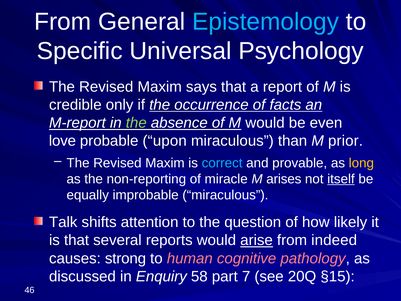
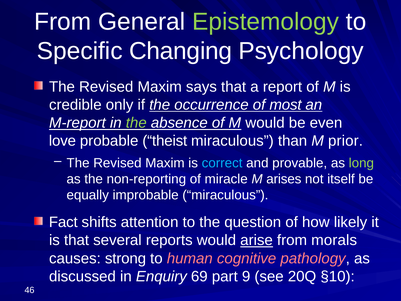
Epistemology colour: light blue -> light green
Universal: Universal -> Changing
facts: facts -> most
upon: upon -> theist
long colour: yellow -> light green
itself underline: present -> none
Talk: Talk -> Fact
indeed: indeed -> morals
58: 58 -> 69
7: 7 -> 9
§15: §15 -> §10
